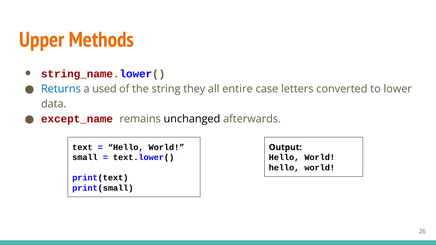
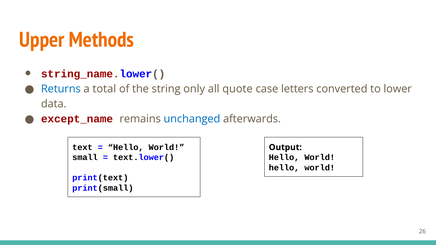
used: used -> total
they: they -> only
entire: entire -> quote
unchanged colour: black -> blue
